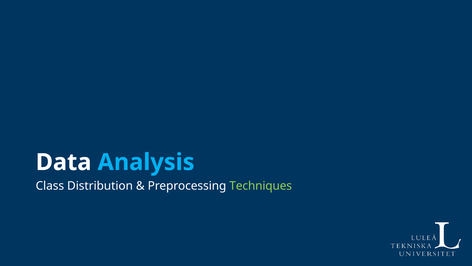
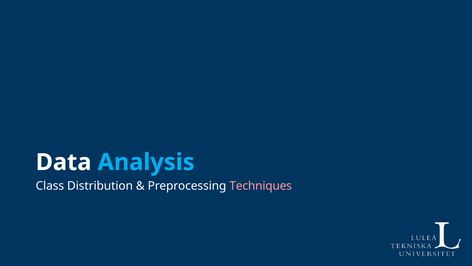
Techniques colour: light green -> pink
